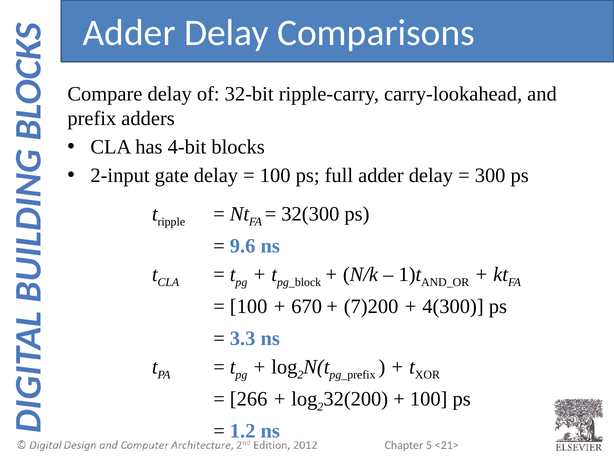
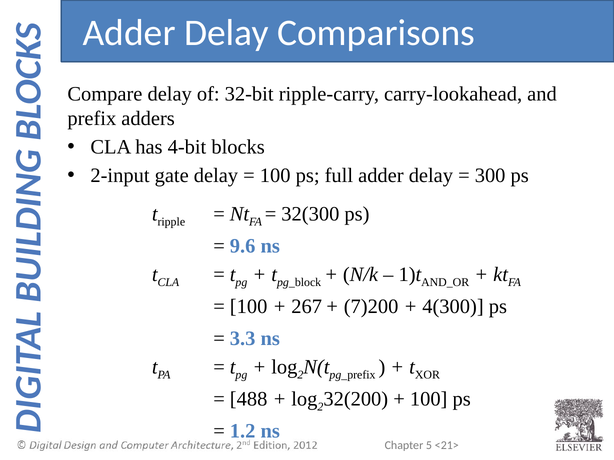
670: 670 -> 267
266: 266 -> 488
